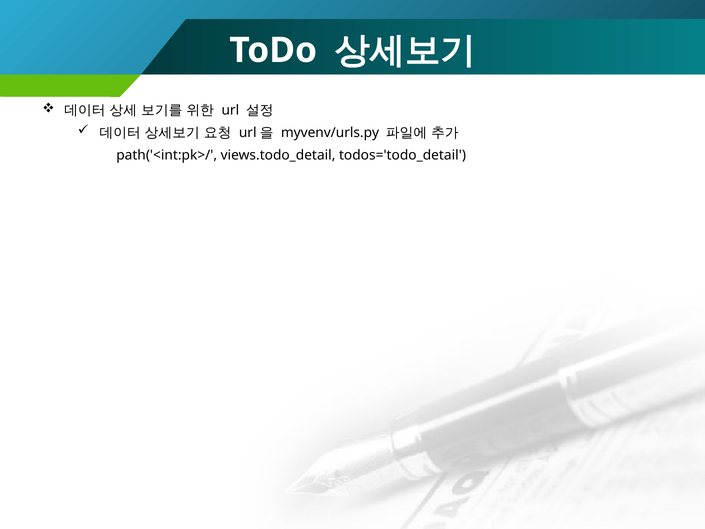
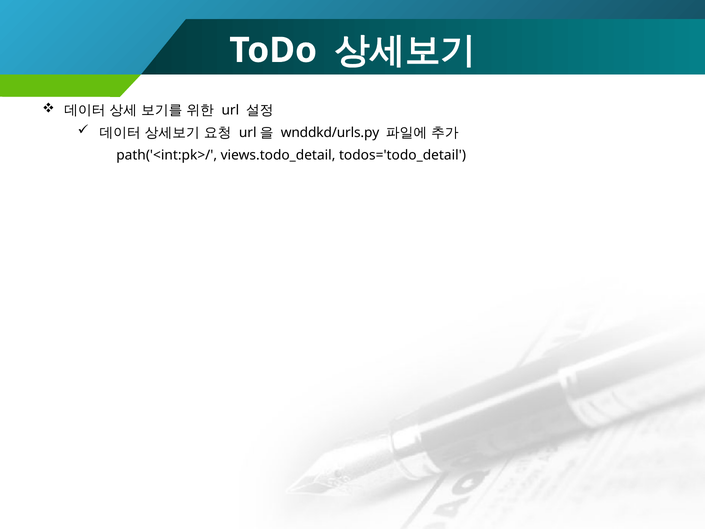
myvenv/urls.py: myvenv/urls.py -> wnddkd/urls.py
